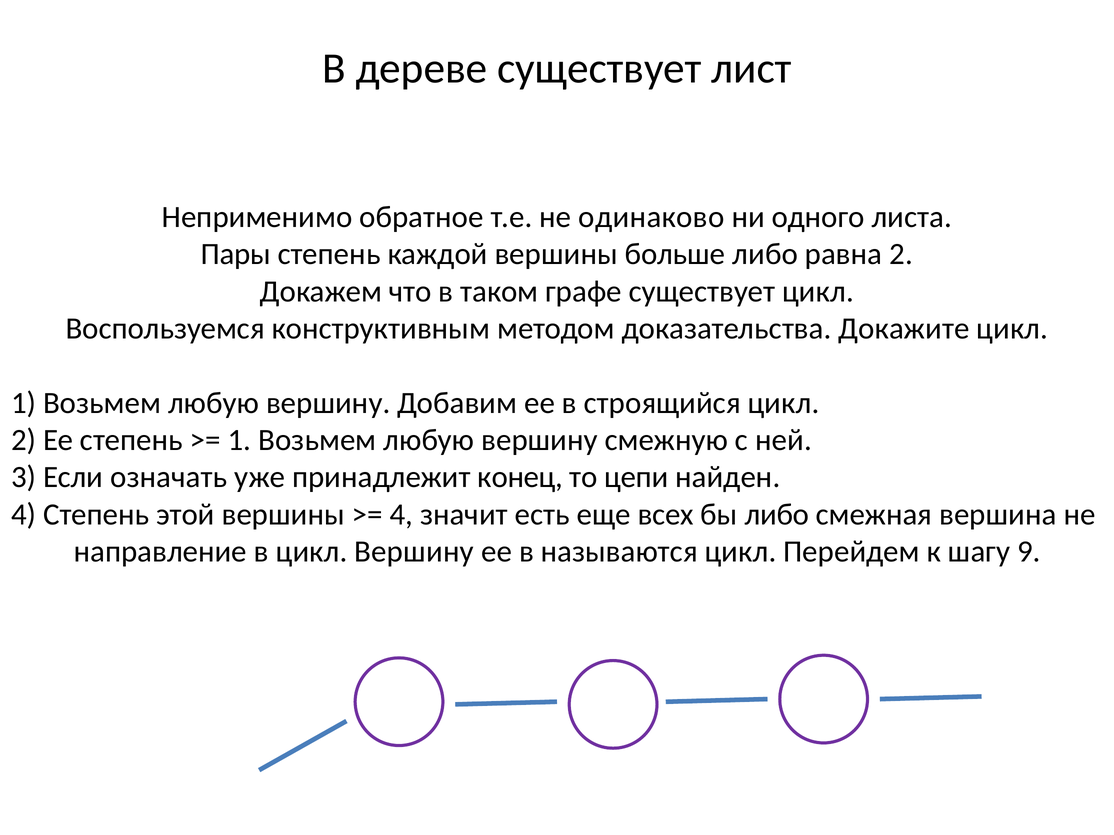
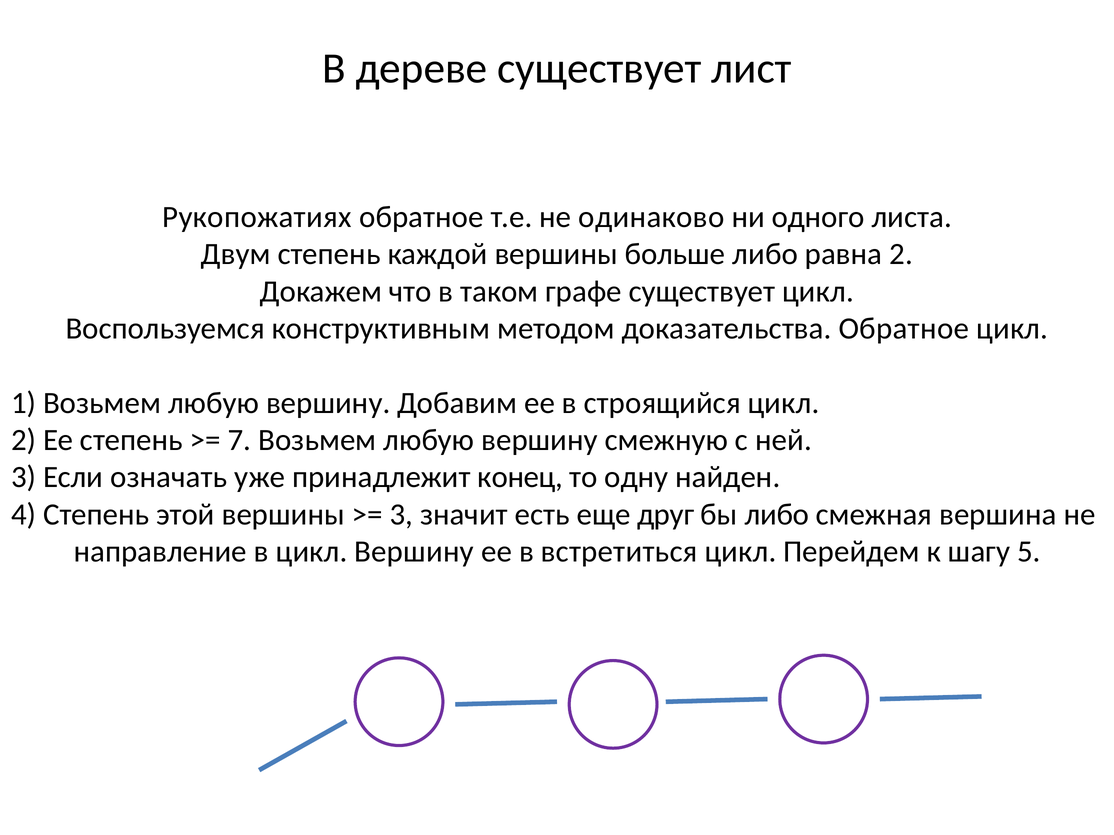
Неприменимо: Неприменимо -> Рукопожатиях
Пары: Пары -> Двум
доказательства Докажите: Докажите -> Обратное
1 at (240, 440): 1 -> 7
цепи: цепи -> одну
4 at (401, 515): 4 -> 3
всех: всех -> друг
называются: называются -> встретиться
9: 9 -> 5
